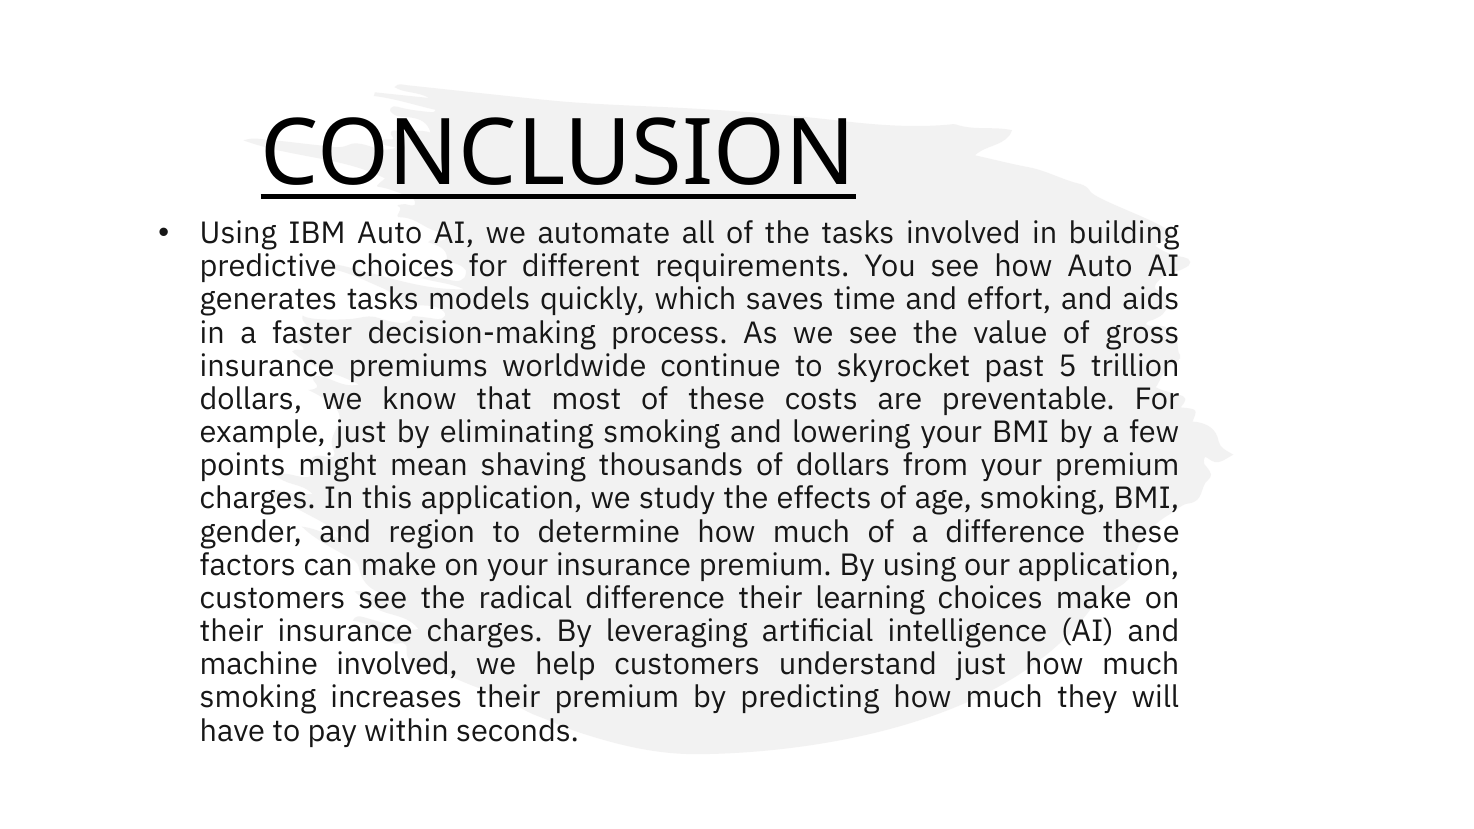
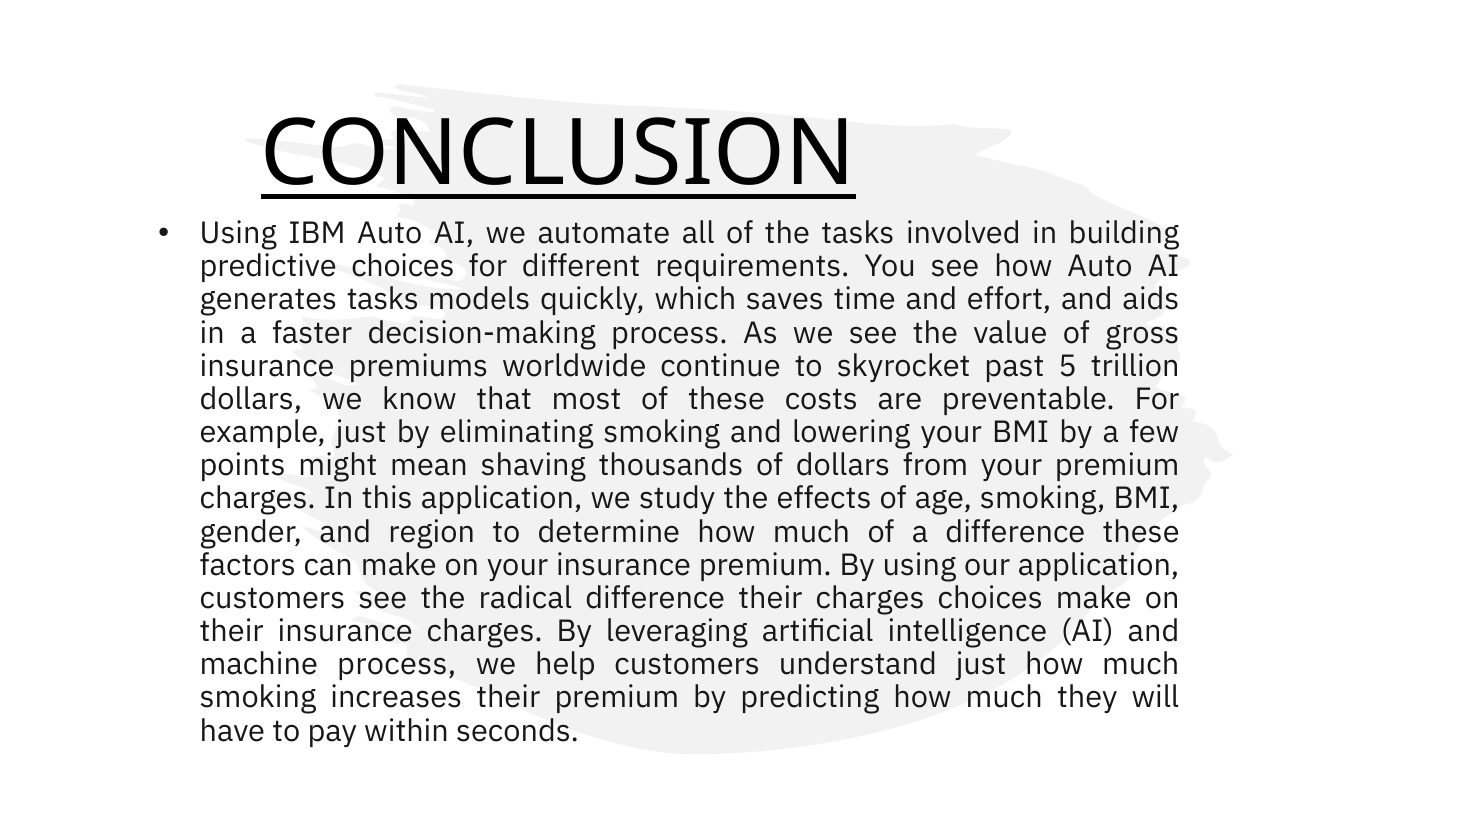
their learning: learning -> charges
machine involved: involved -> process
